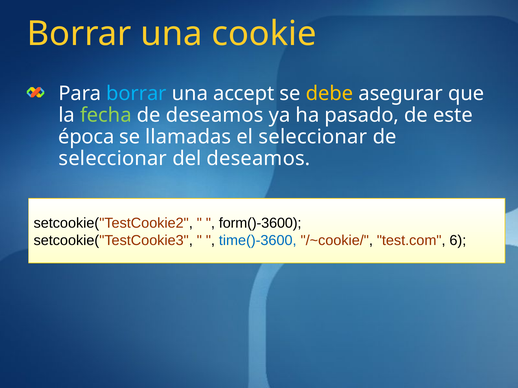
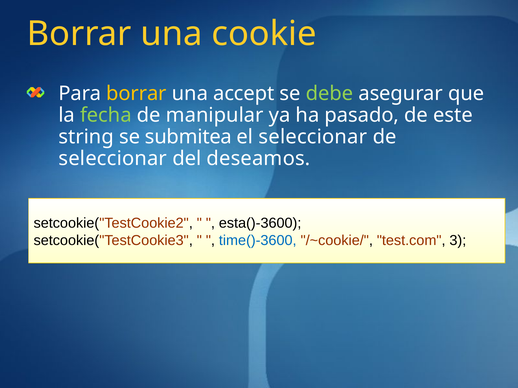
borrar at (136, 94) colour: light blue -> yellow
debe colour: yellow -> light green
de deseamos: deseamos -> manipular
época: época -> string
llamadas: llamadas -> submitea
form()-3600: form()-3600 -> esta()-3600
6: 6 -> 3
